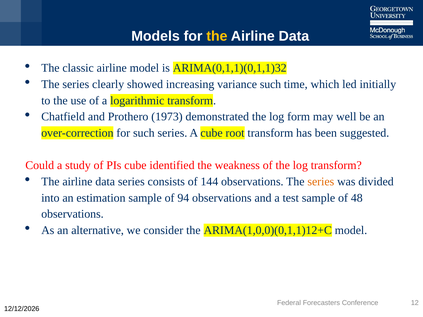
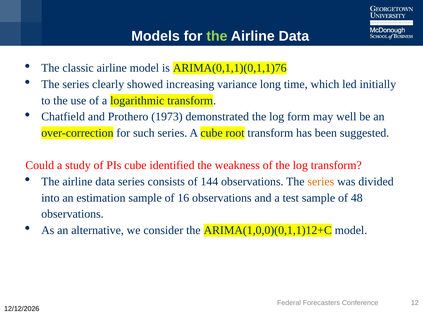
the at (217, 36) colour: yellow -> light green
ARIMA(0,1,1)(0,1,1)32: ARIMA(0,1,1)(0,1,1)32 -> ARIMA(0,1,1)(0,1,1)76
variance such: such -> long
94: 94 -> 16
